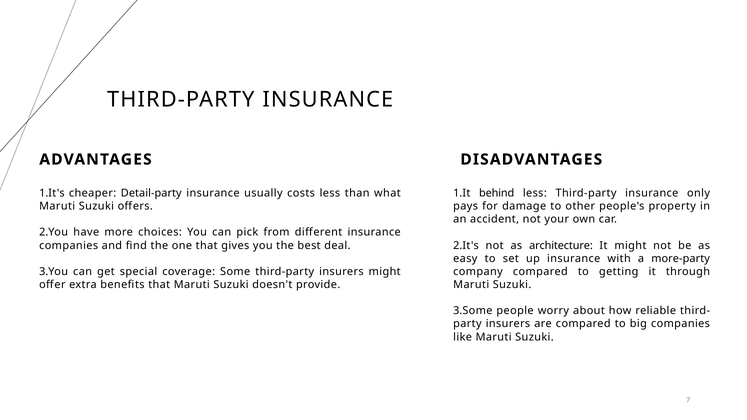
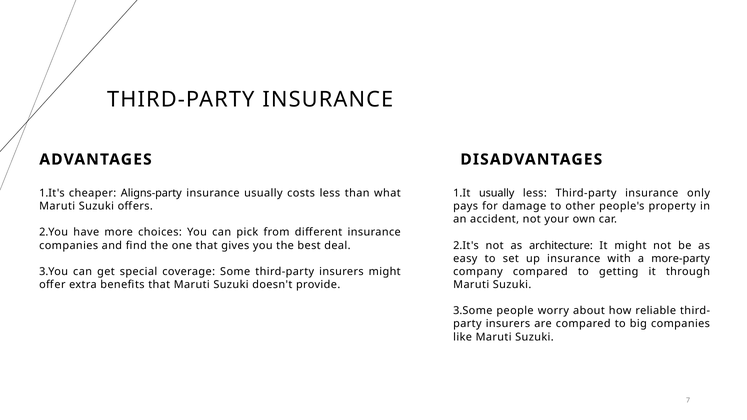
Detail-party: Detail-party -> Aligns-party
behind at (497, 193): behind -> usually
